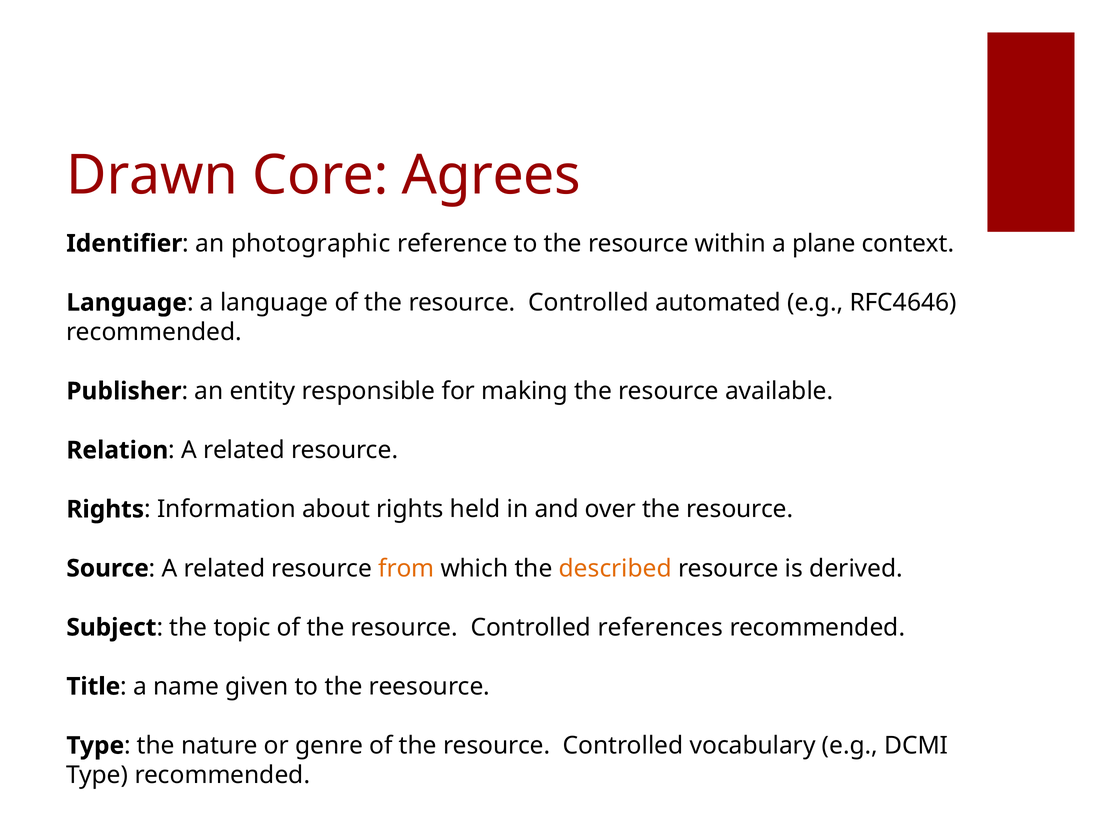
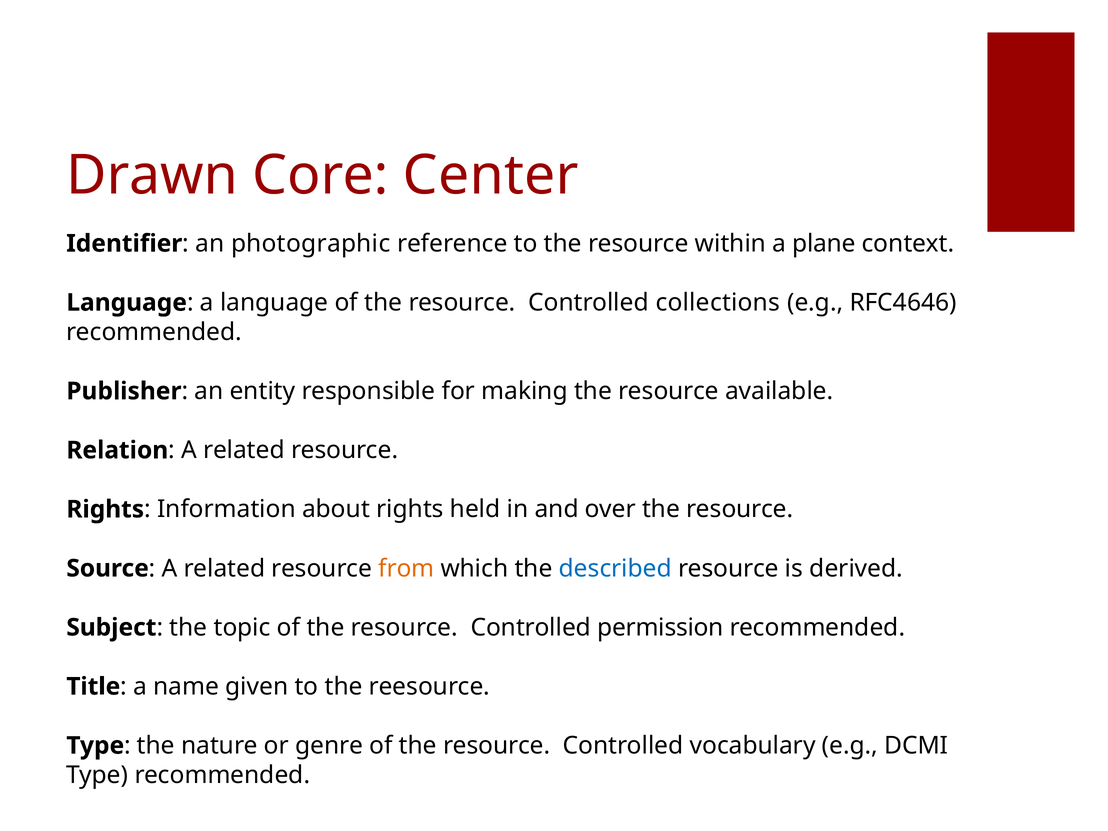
Agrees: Agrees -> Center
automated: automated -> collections
described colour: orange -> blue
references: references -> permission
